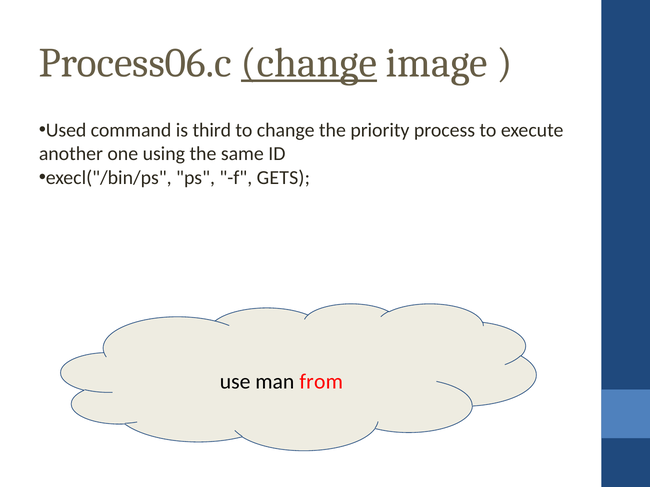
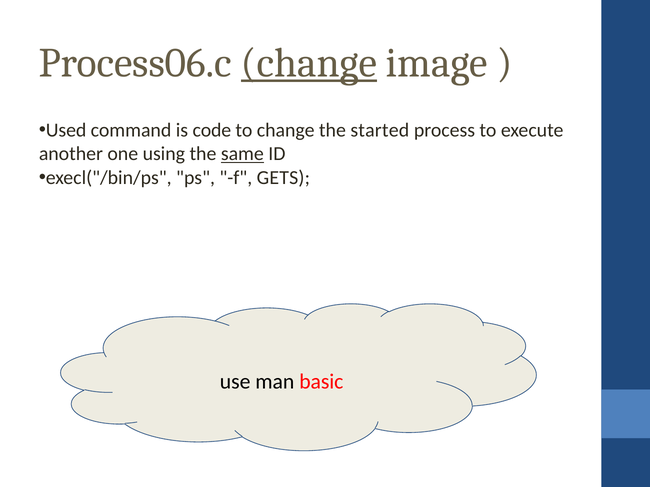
third: third -> code
priority: priority -> started
same underline: none -> present
from: from -> basic
